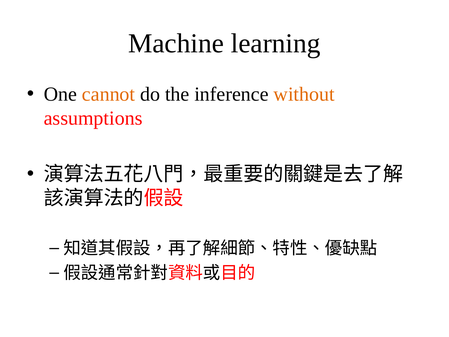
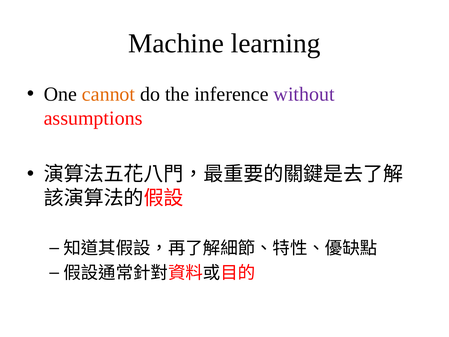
without colour: orange -> purple
